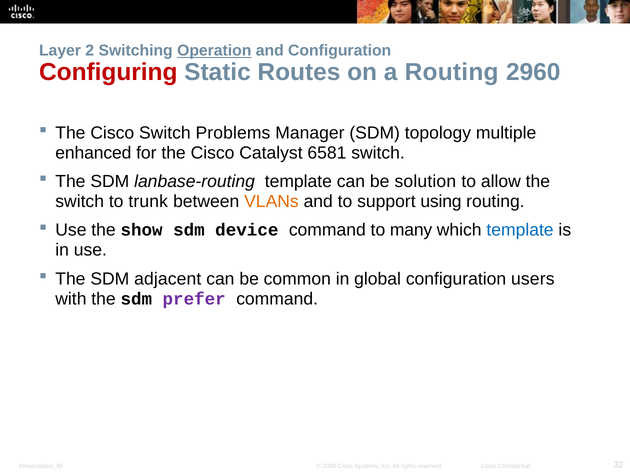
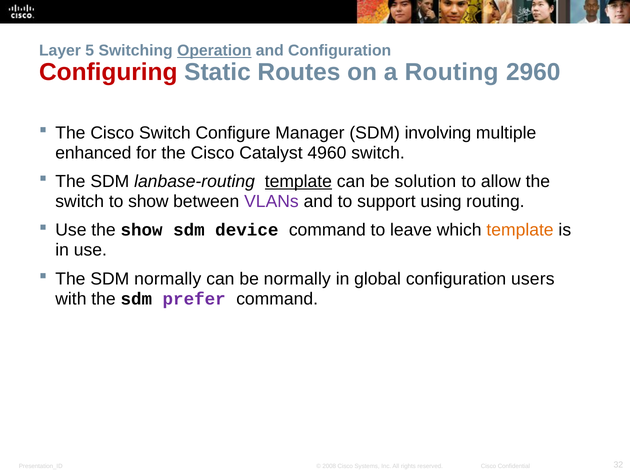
2: 2 -> 5
Problems: Problems -> Configure
topology: topology -> involving
6581: 6581 -> 4960
template at (298, 182) underline: none -> present
to trunk: trunk -> show
VLANs colour: orange -> purple
many: many -> leave
template at (520, 230) colour: blue -> orange
SDM adjacent: adjacent -> normally
be common: common -> normally
